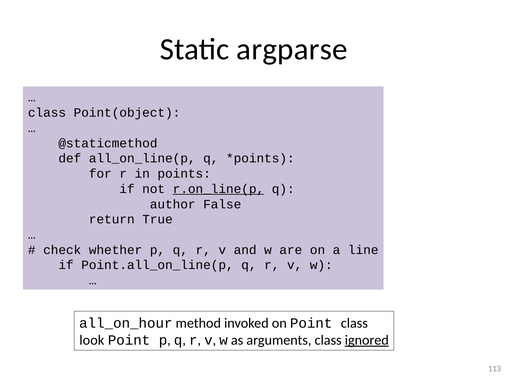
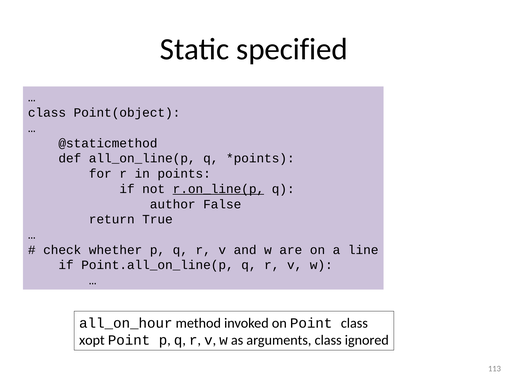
argparse: argparse -> specified
look: look -> xopt
ignored underline: present -> none
